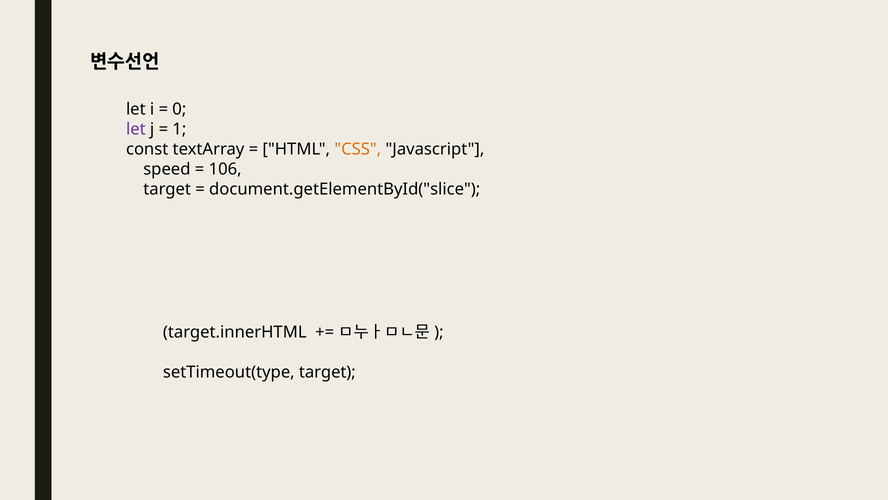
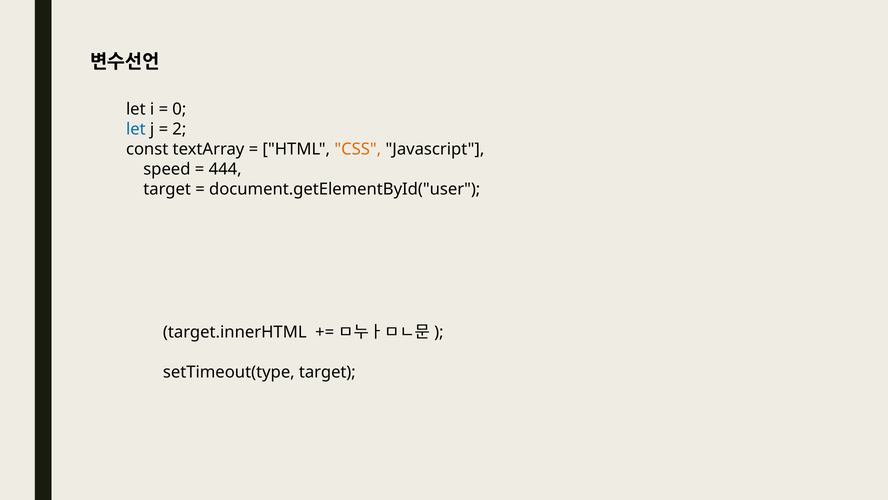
let at (136, 129) colour: purple -> blue
1: 1 -> 2
106: 106 -> 444
document.getElementById("slice: document.getElementById("slice -> document.getElementById("user
